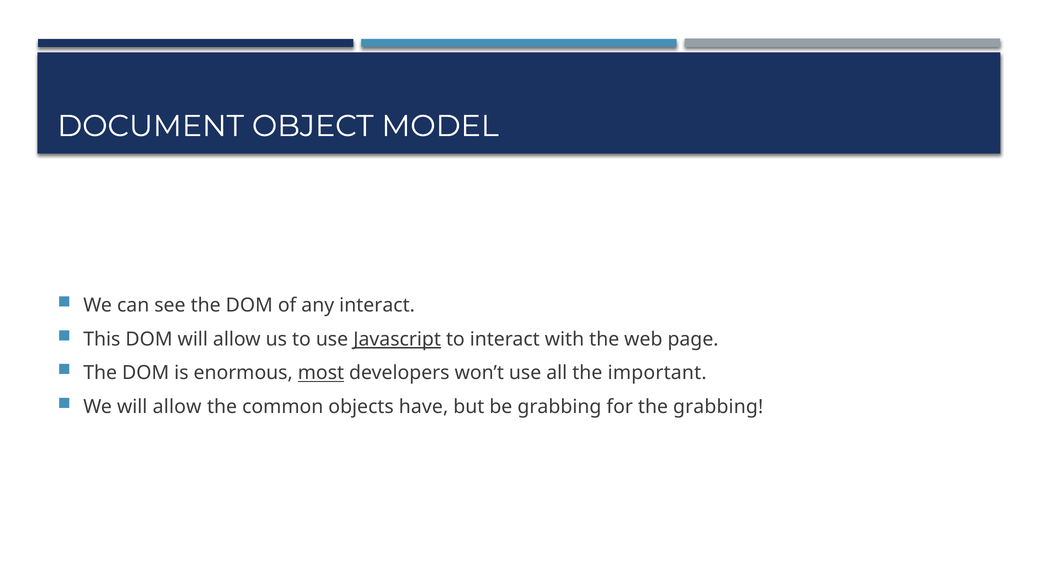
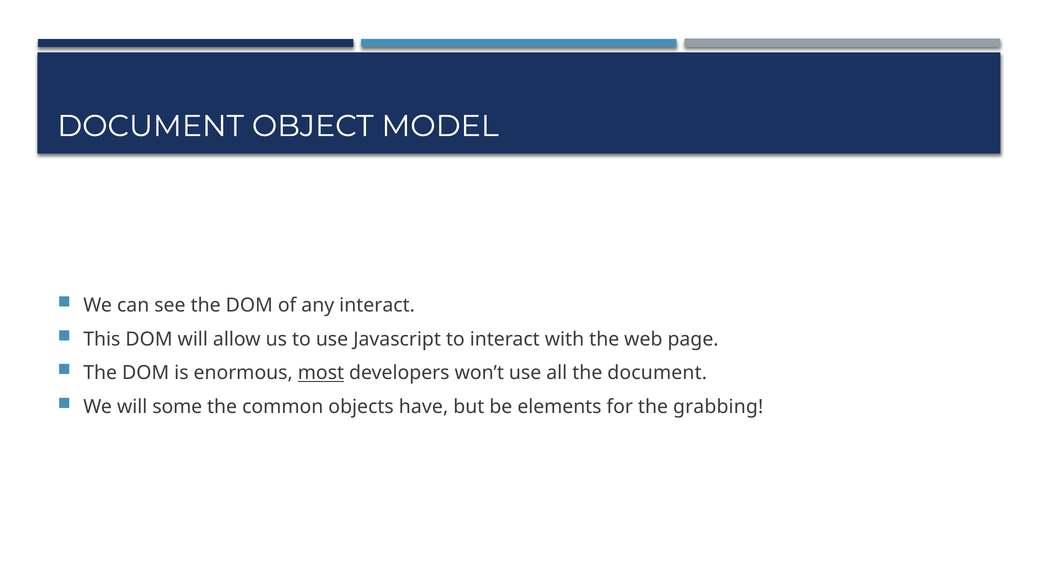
Javascript underline: present -> none
the important: important -> document
We will allow: allow -> some
be grabbing: grabbing -> elements
